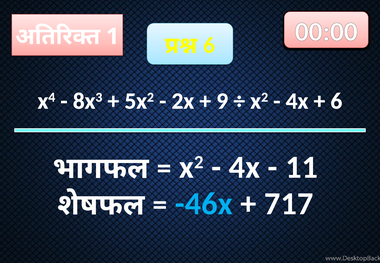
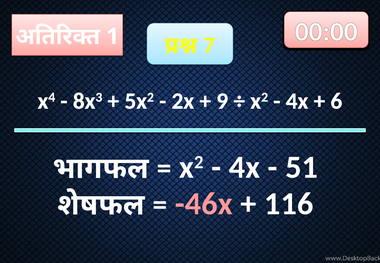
6 at (209, 45): 6 -> 7
11: 11 -> 51
-46x colour: light blue -> pink
717: 717 -> 116
